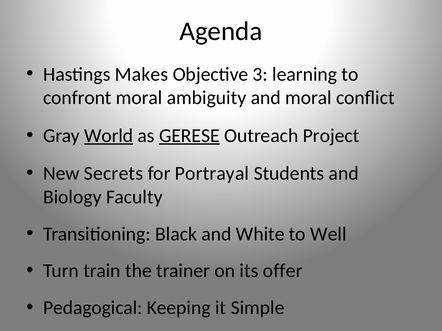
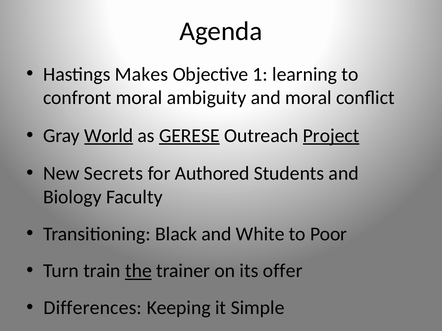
3: 3 -> 1
Project underline: none -> present
Portrayal: Portrayal -> Authored
Well: Well -> Poor
the underline: none -> present
Pedagogical: Pedagogical -> Differences
